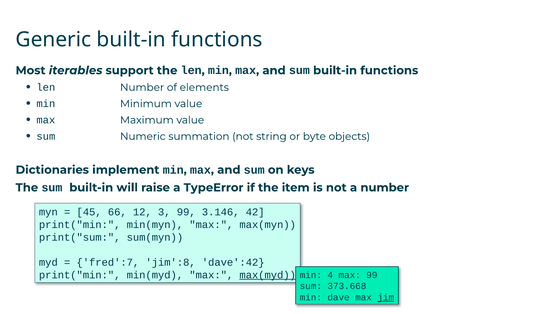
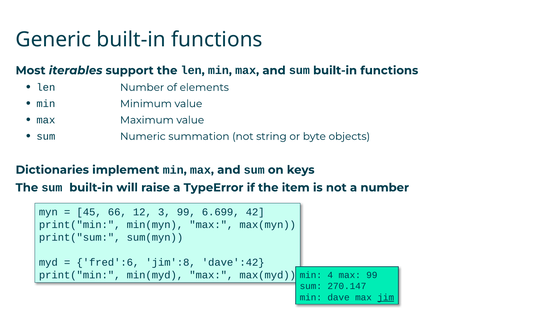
3.146: 3.146 -> 6.699
fred':7: fred':7 -> fred':6
max(myd underline: present -> none
373.668: 373.668 -> 270.147
